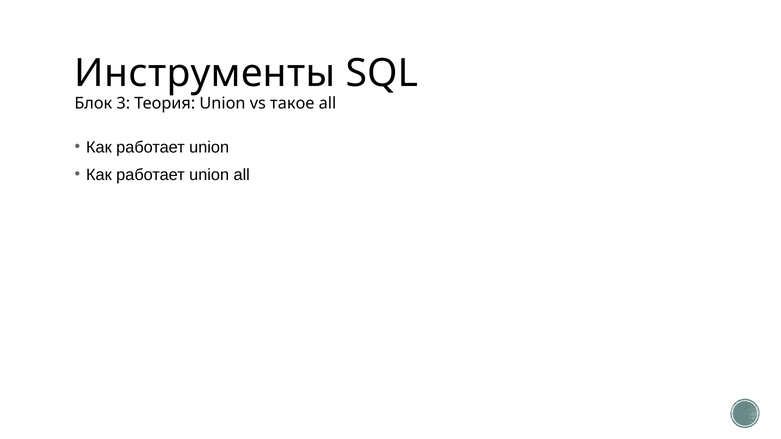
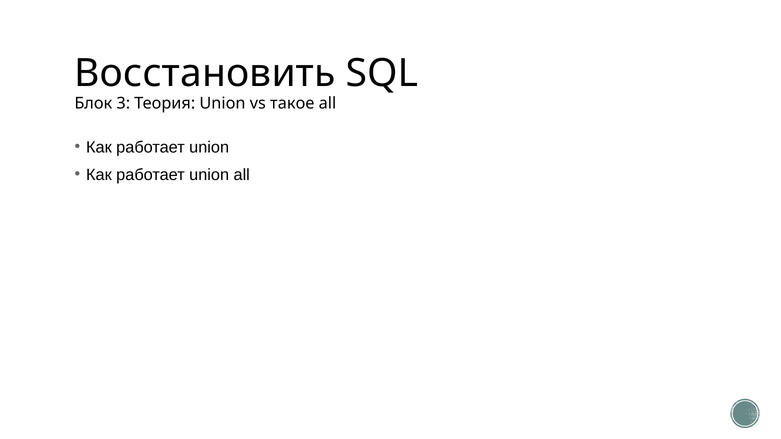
Инструменты: Инструменты -> Восстановить
